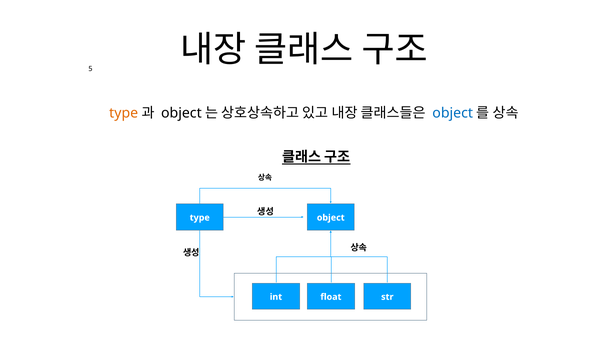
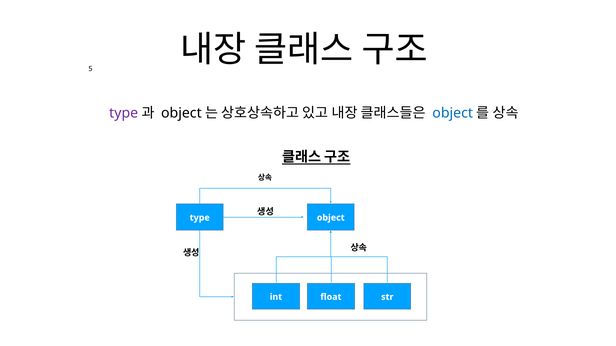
type at (124, 113) colour: orange -> purple
